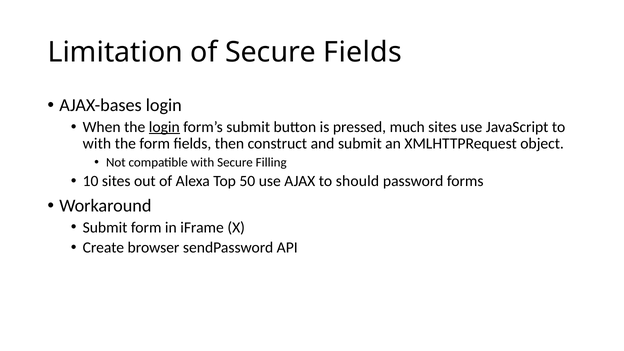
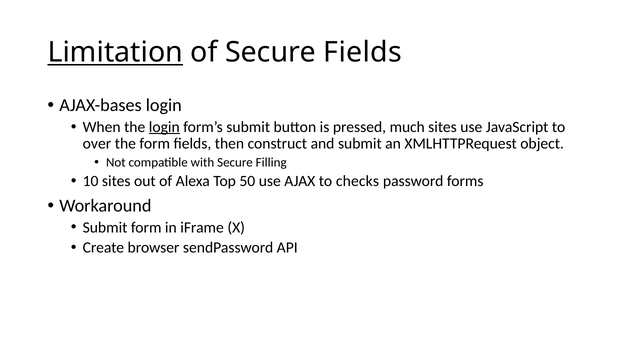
Limitation underline: none -> present
with at (97, 144): with -> over
should: should -> checks
